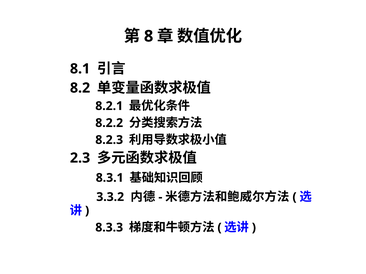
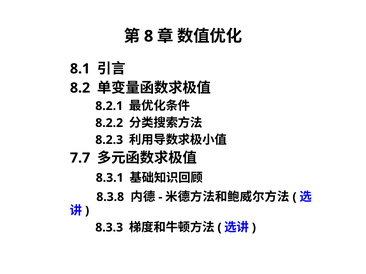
2.3: 2.3 -> 7.7
3.3.2: 3.3.2 -> 8.3.8
